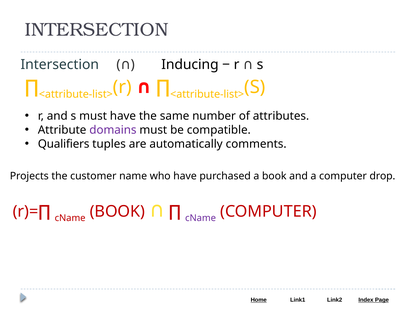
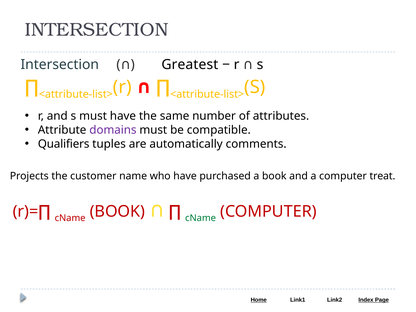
Inducing: Inducing -> Greatest
drop: drop -> treat
cName at (201, 218) colour: purple -> green
